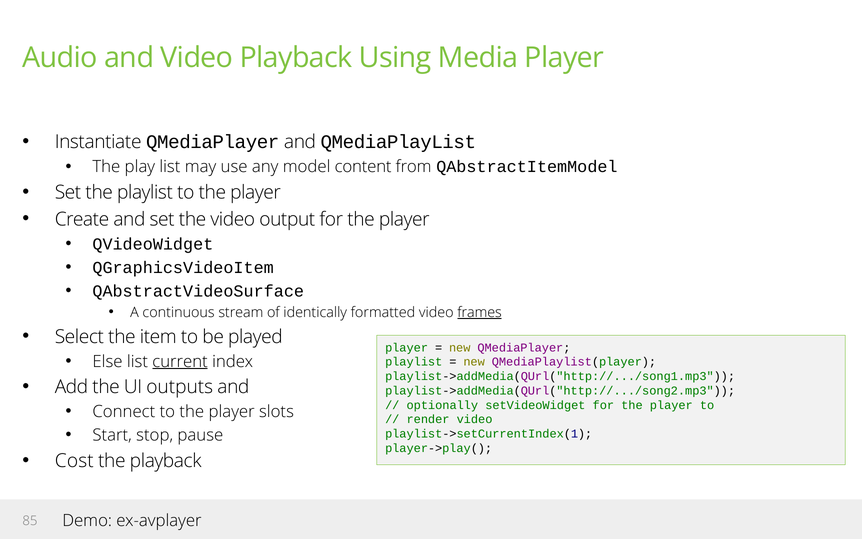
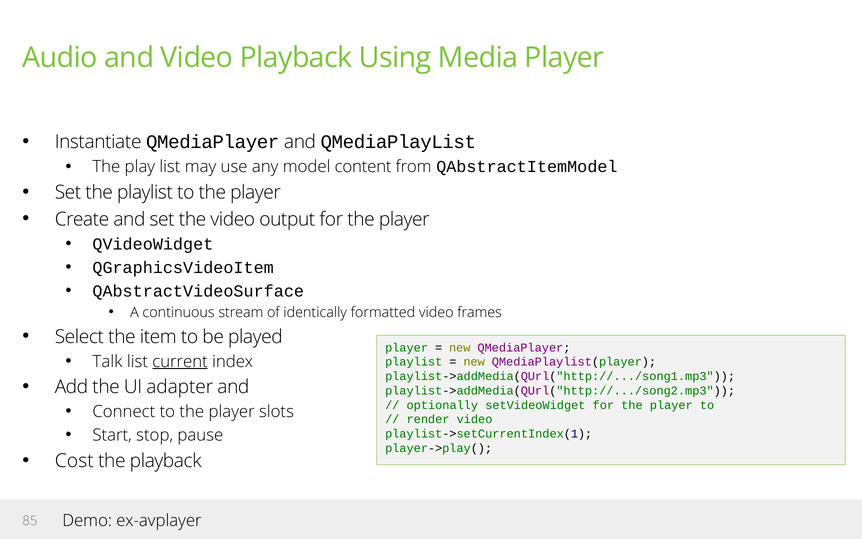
frames underline: present -> none
Else: Else -> Talk
outputs: outputs -> adapter
